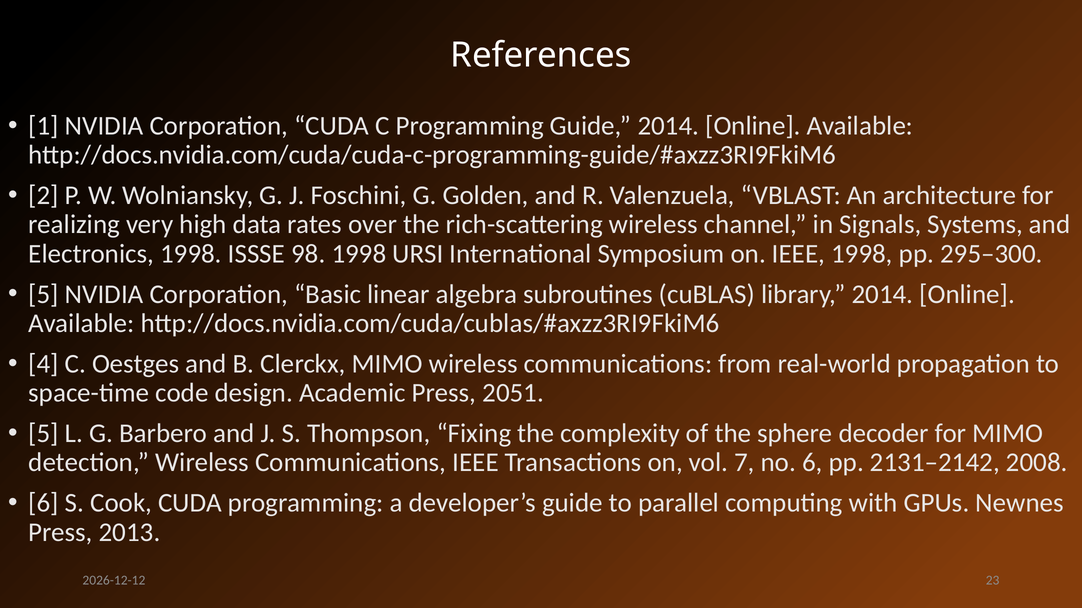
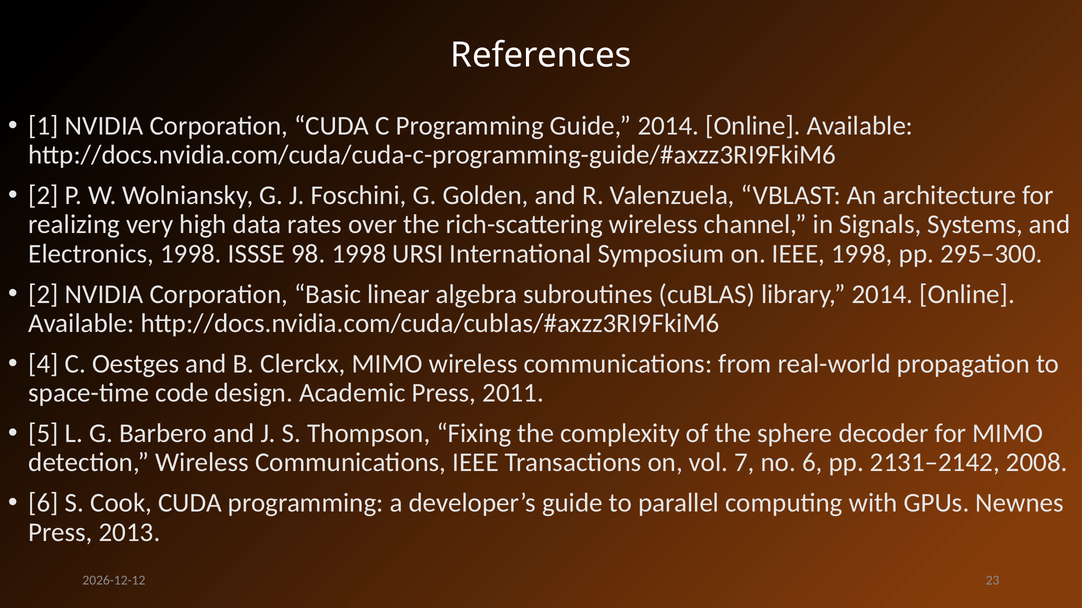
5 at (44, 294): 5 -> 2
2051: 2051 -> 2011
